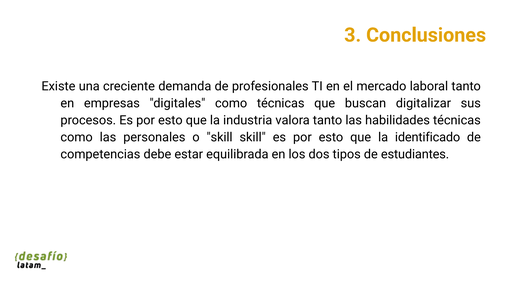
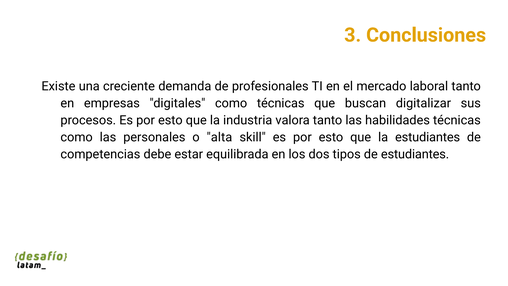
o skill: skill -> alta
la identificado: identificado -> estudiantes
